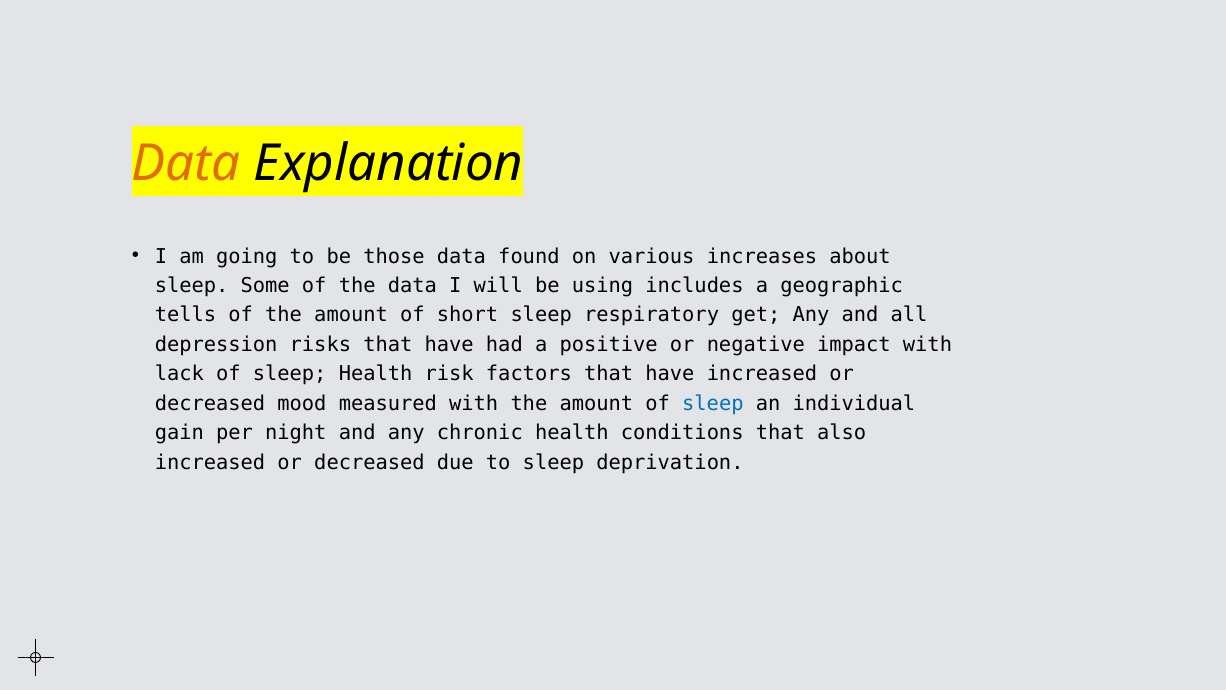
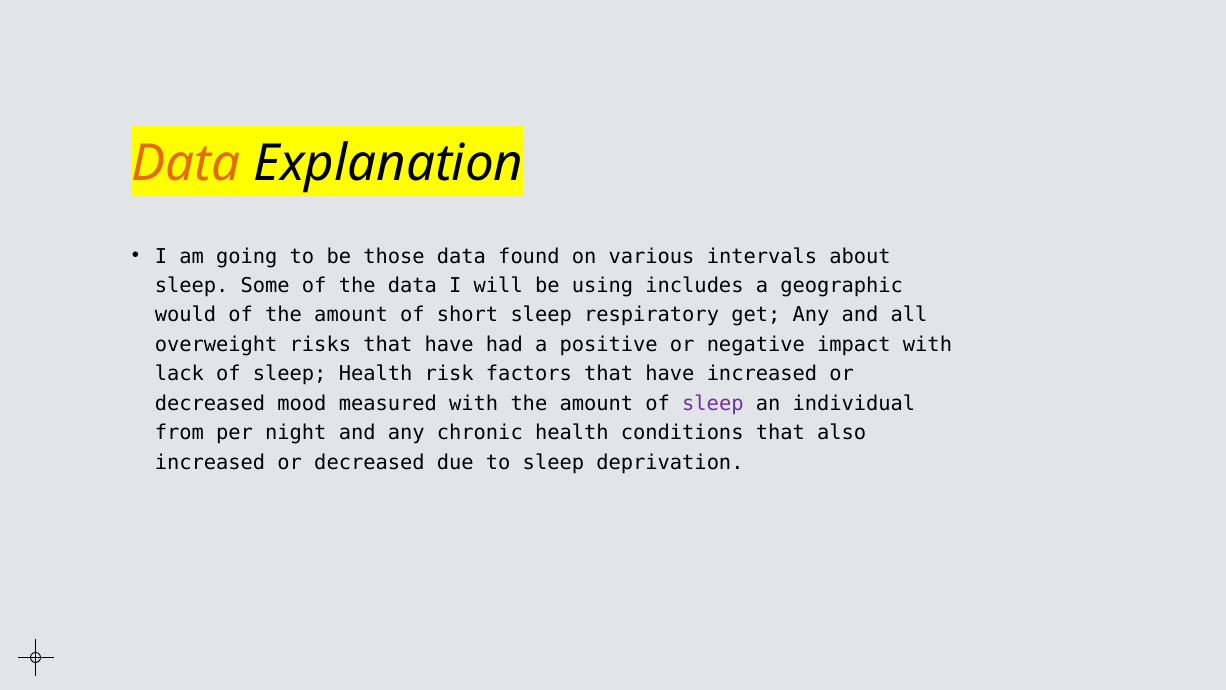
increases: increases -> intervals
tells: tells -> would
depression: depression -> overweight
sleep at (713, 403) colour: blue -> purple
gain: gain -> from
